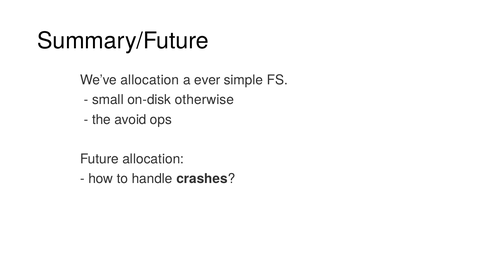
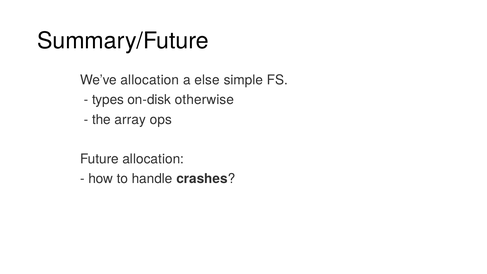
ever: ever -> else
small: small -> types
avoid: avoid -> array
